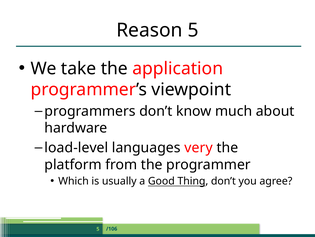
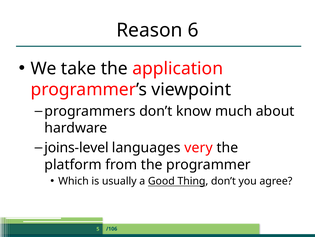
Reason 5: 5 -> 6
load-level: load-level -> joins-level
